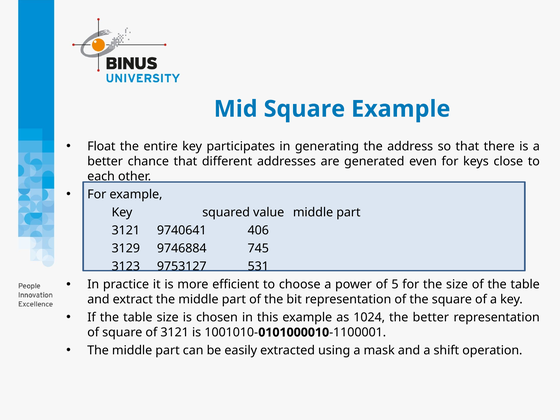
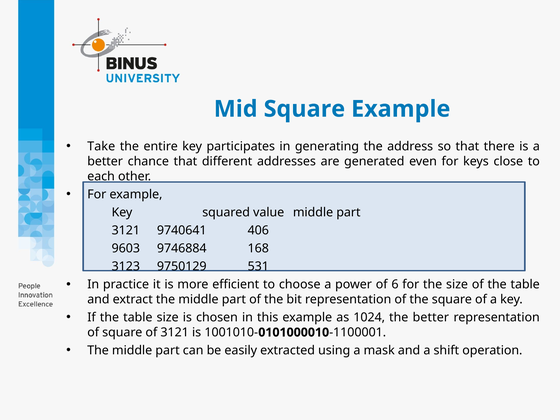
Float: Float -> Take
3129: 3129 -> 9603
745: 745 -> 168
9753127: 9753127 -> 9750129
5: 5 -> 6
